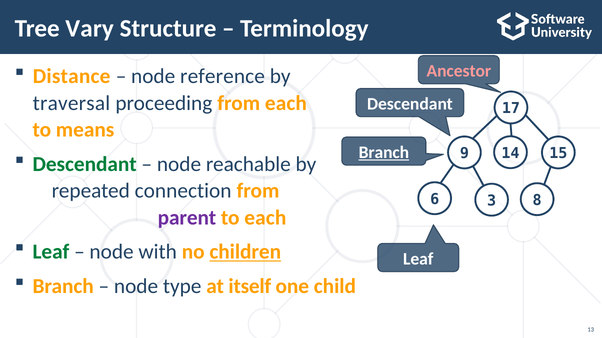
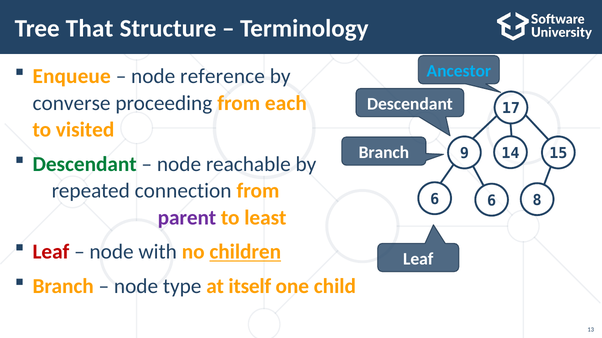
Vary: Vary -> That
Ancestor colour: pink -> light blue
Distance: Distance -> Enqueue
traversal: traversal -> converse
means: means -> visited
Branch at (384, 153) underline: present -> none
6 3: 3 -> 6
to each: each -> least
Leaf at (51, 252) colour: green -> red
